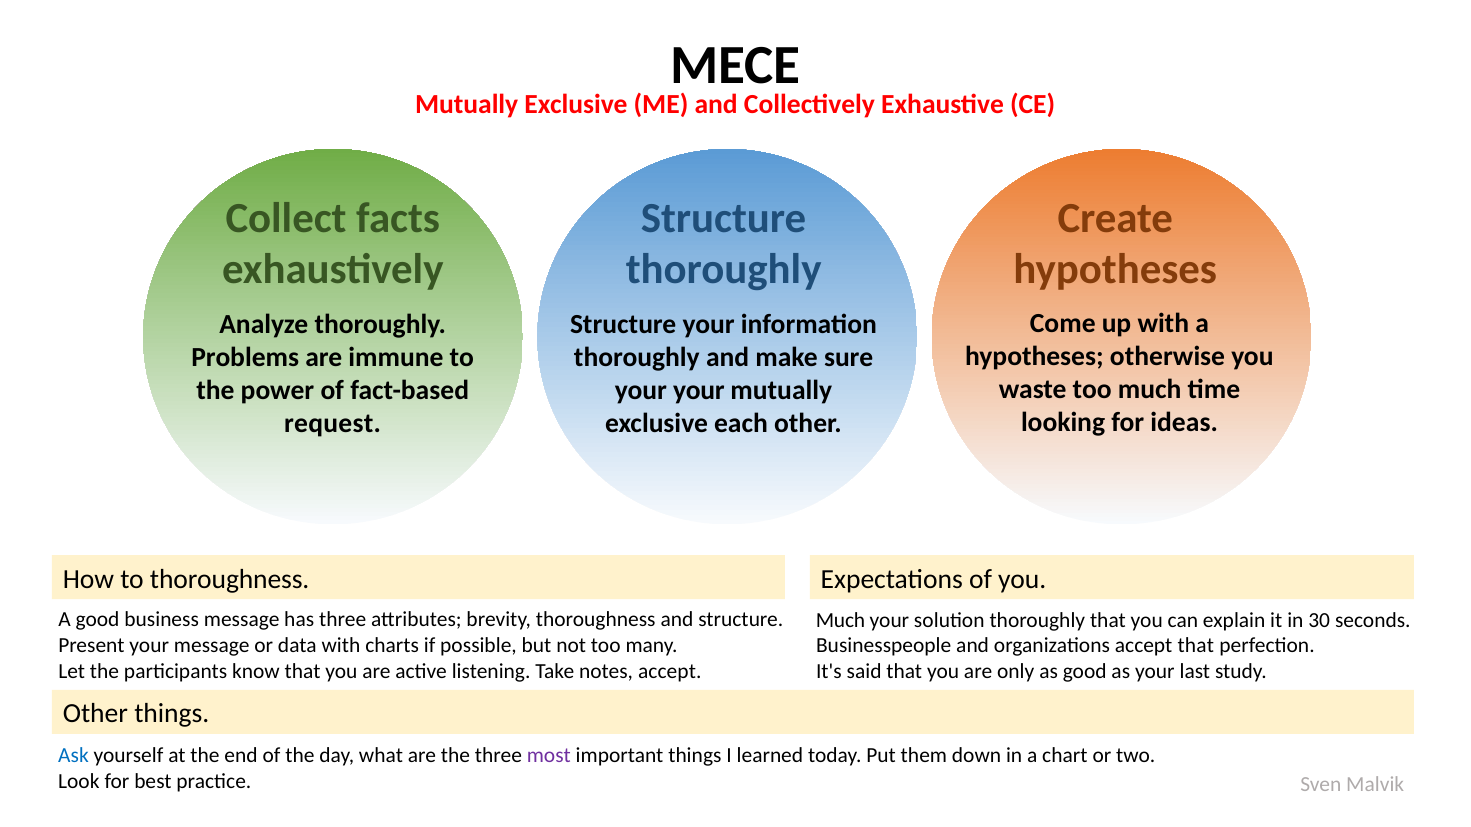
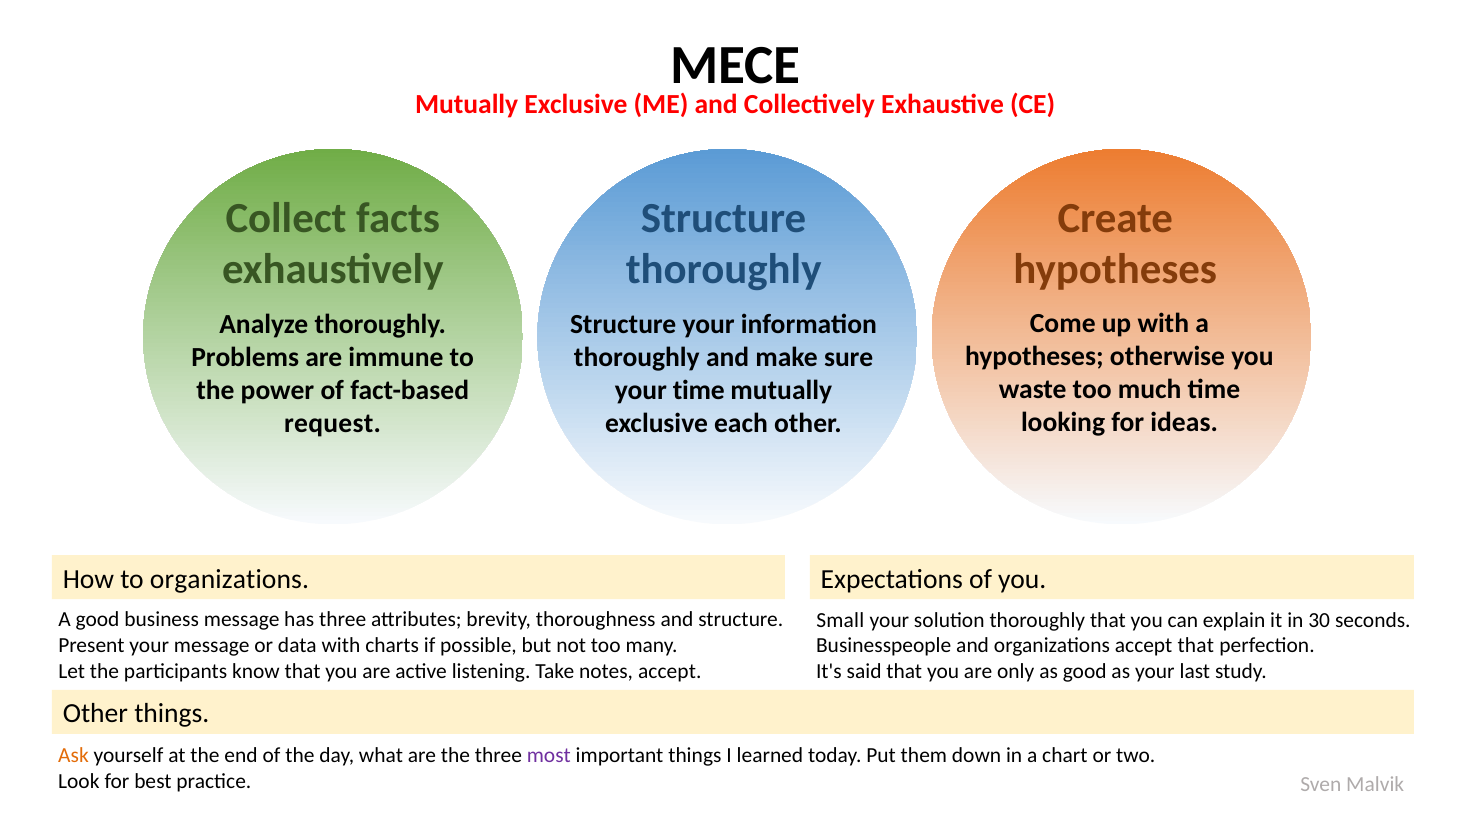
your your: your -> time
to thoroughness: thoroughness -> organizations
Much at (840, 620): Much -> Small
Ask colour: blue -> orange
